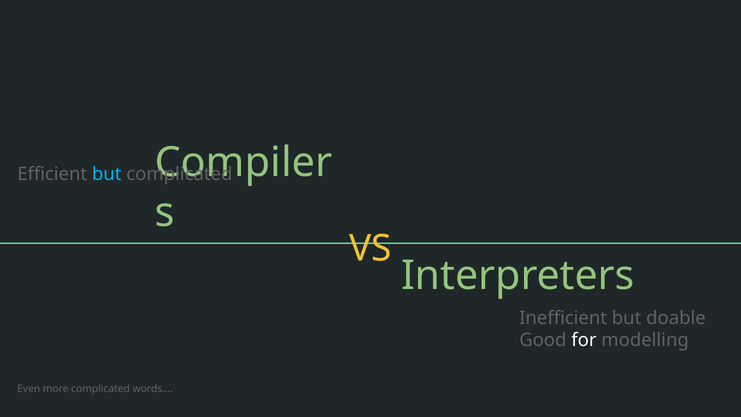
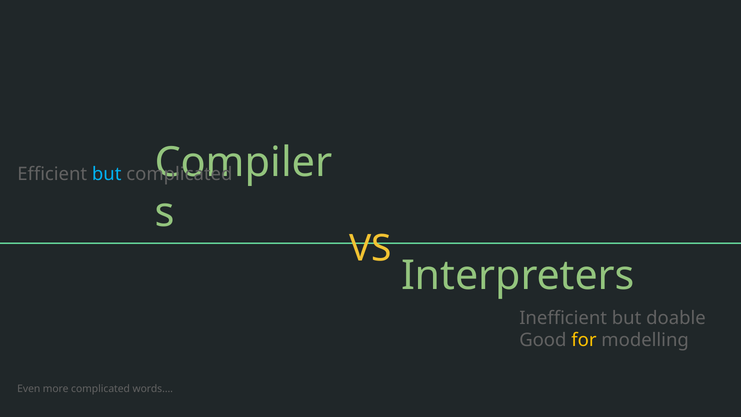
for colour: white -> yellow
